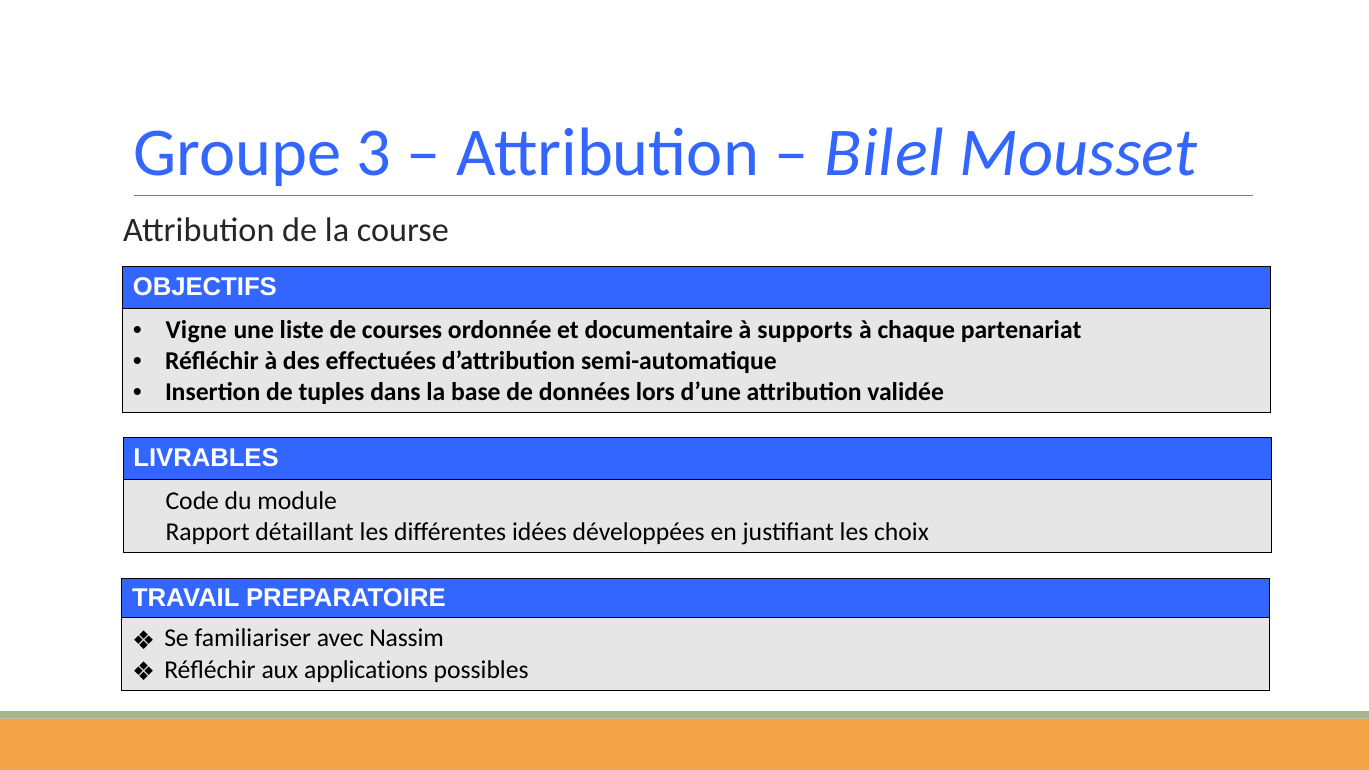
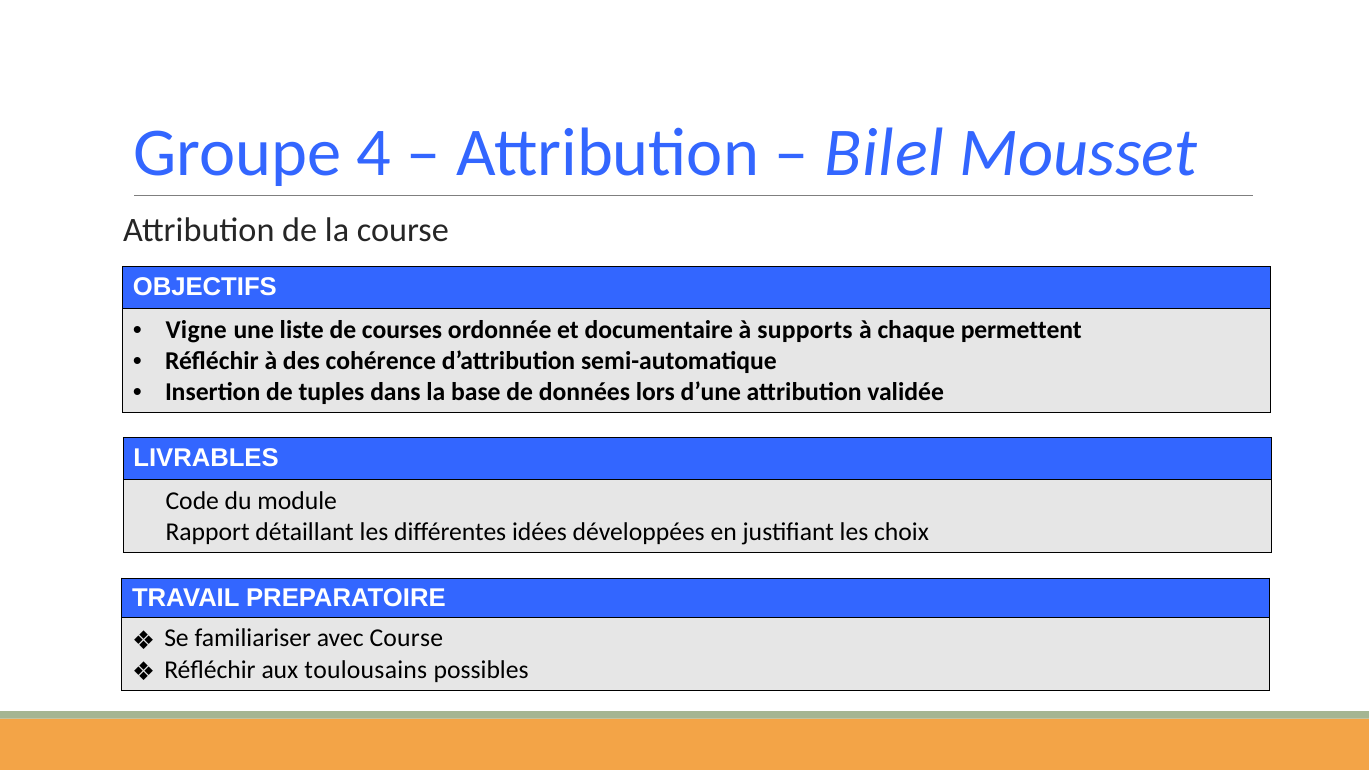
3: 3 -> 4
partenariat: partenariat -> permettent
effectuées: effectuées -> cohérence
avec Nassim: Nassim -> Course
applications: applications -> toulousains
